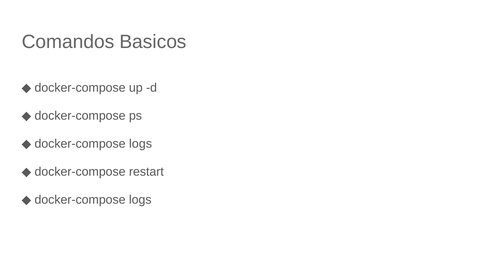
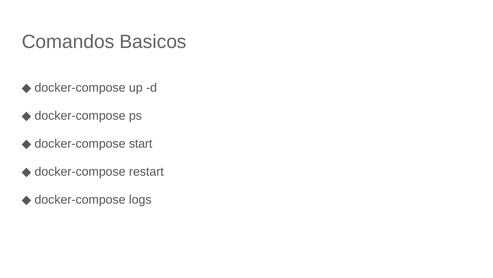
logs at (141, 143): logs -> start
